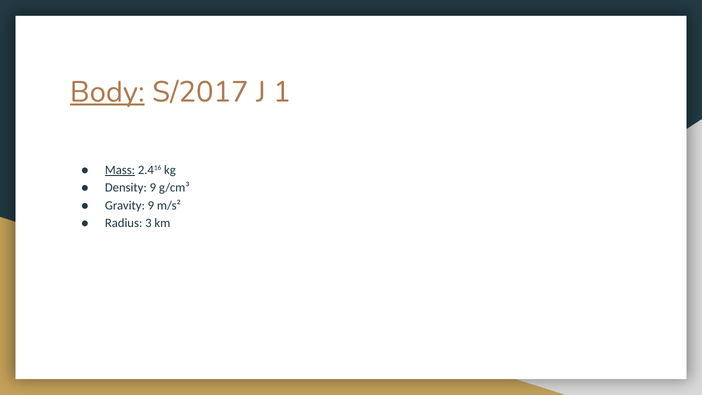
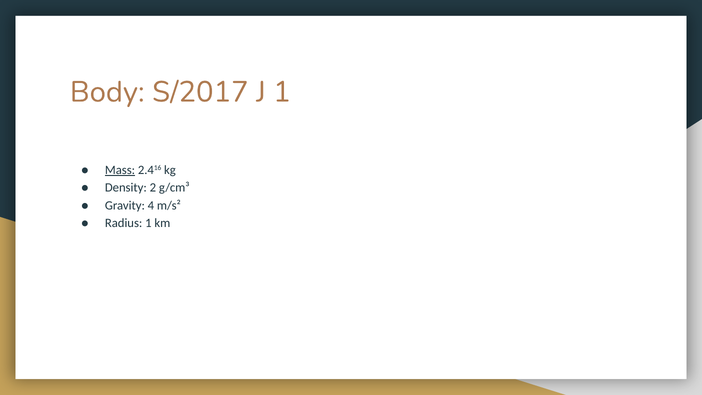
Body underline: present -> none
Density 9: 9 -> 2
Gravity 9: 9 -> 4
Radius 3: 3 -> 1
